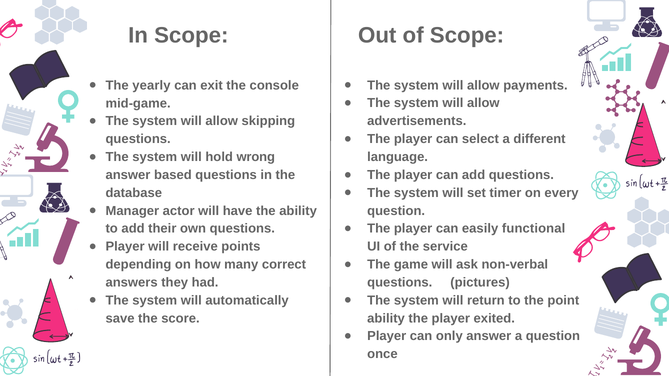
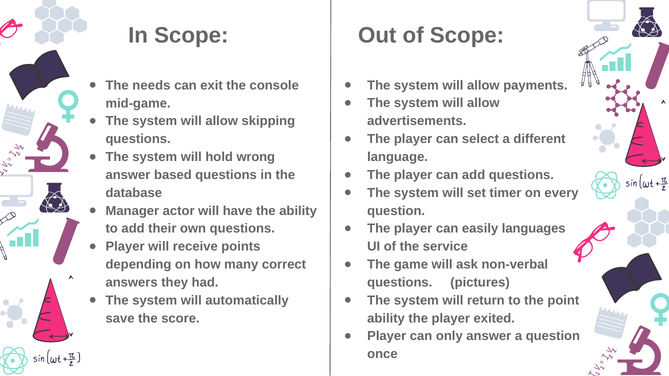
yearly: yearly -> needs
functional: functional -> languages
